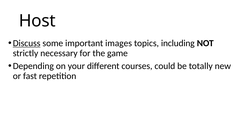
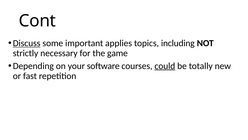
Host: Host -> Cont
images: images -> applies
different: different -> software
could underline: none -> present
